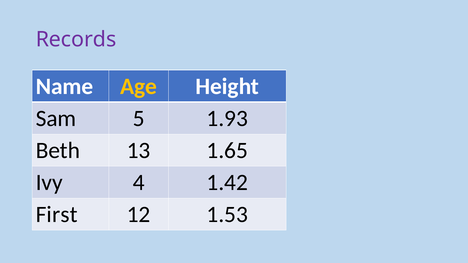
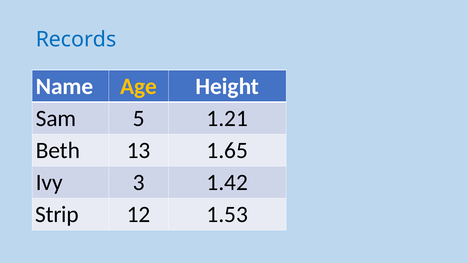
Records colour: purple -> blue
1.93: 1.93 -> 1.21
4: 4 -> 3
First: First -> Strip
